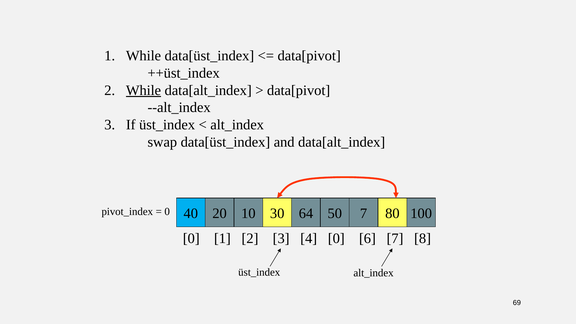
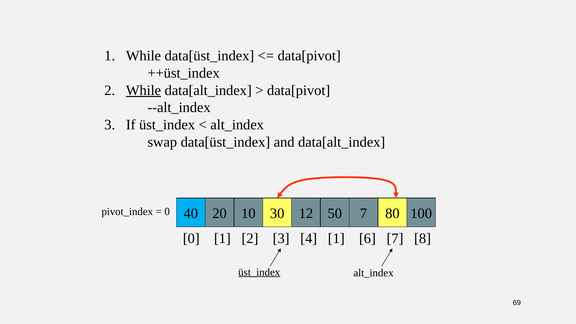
64: 64 -> 12
4 0: 0 -> 1
üst_index at (259, 272) underline: none -> present
